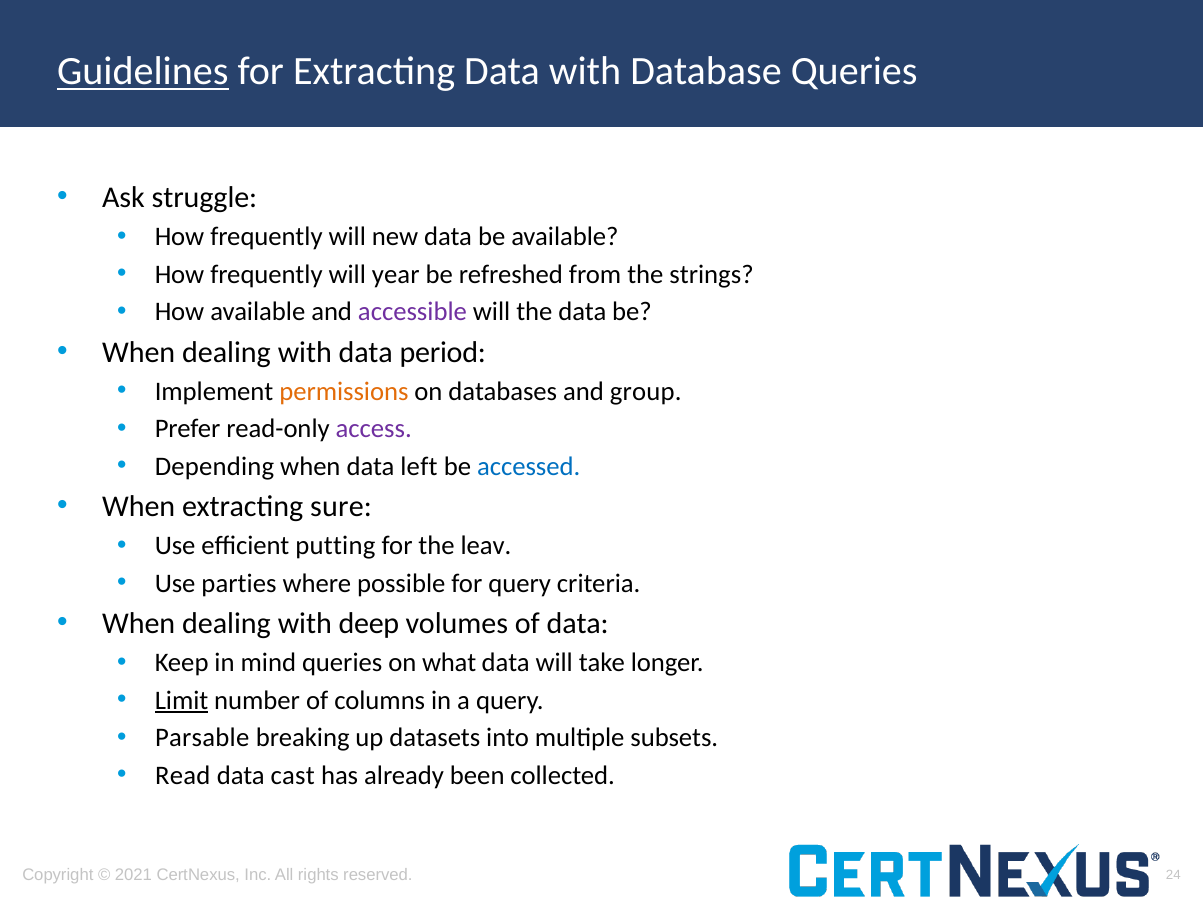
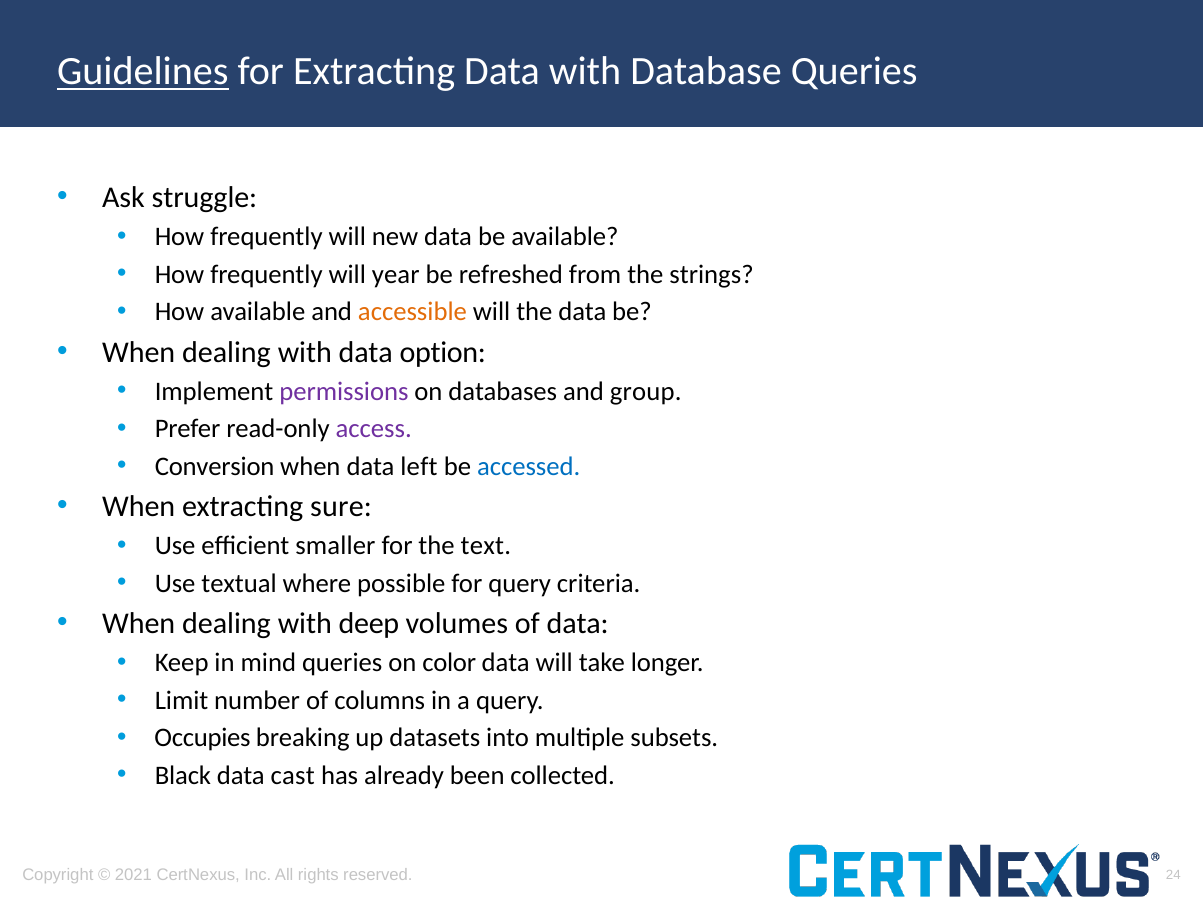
accessible colour: purple -> orange
period: period -> option
permissions colour: orange -> purple
Depending: Depending -> Conversion
putting: putting -> smaller
leav: leav -> text
parties: parties -> textual
what: what -> color
Limit underline: present -> none
Parsable: Parsable -> Occupies
Read: Read -> Black
